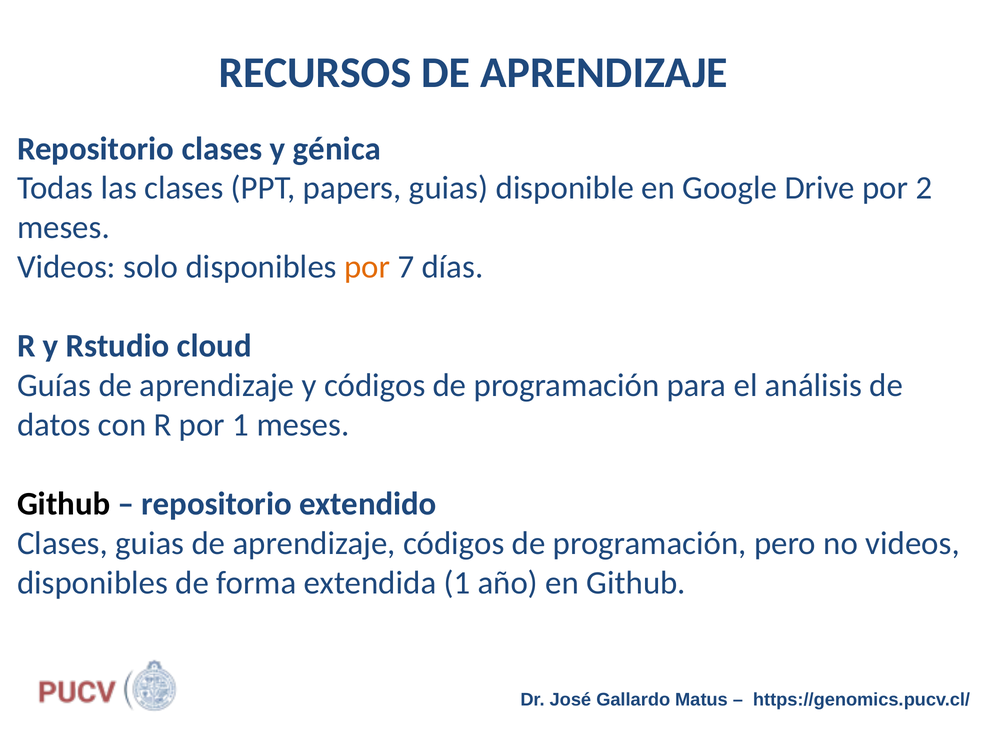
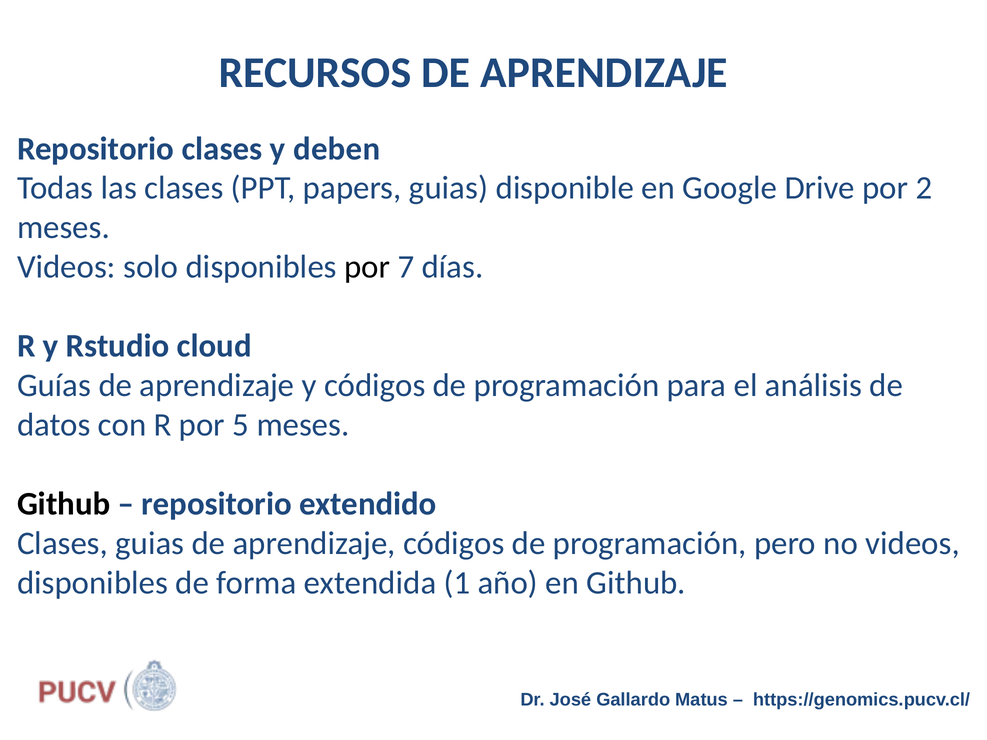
génica: génica -> deben
por at (367, 267) colour: orange -> black
por 1: 1 -> 5
